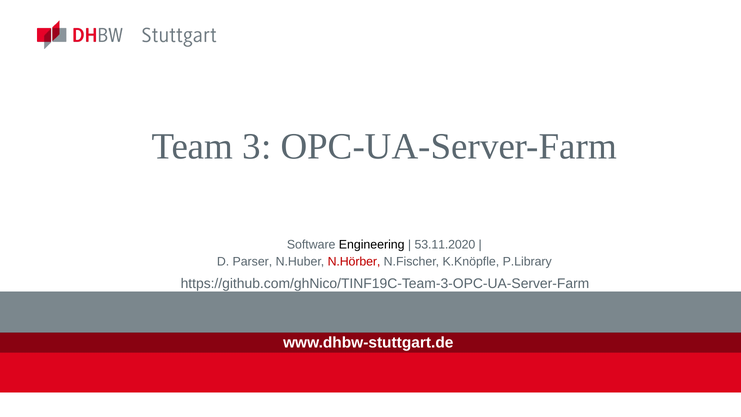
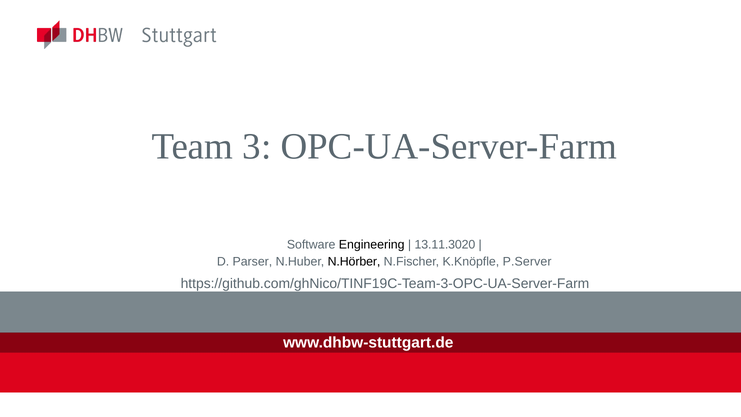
53.11.2020: 53.11.2020 -> 13.11.3020
N.Hörber colour: red -> black
P.Library: P.Library -> P.Server
